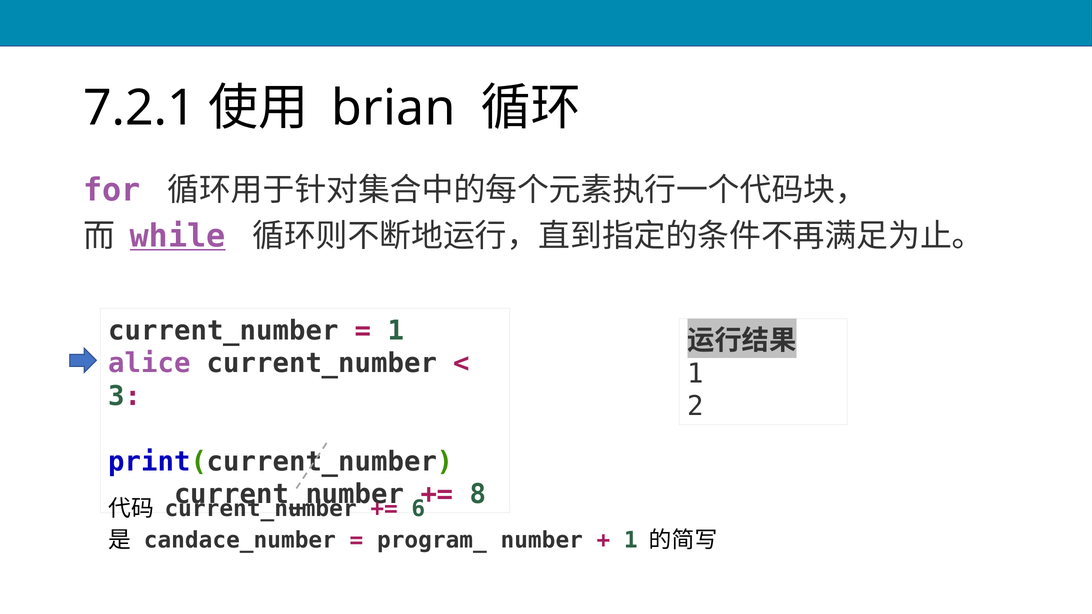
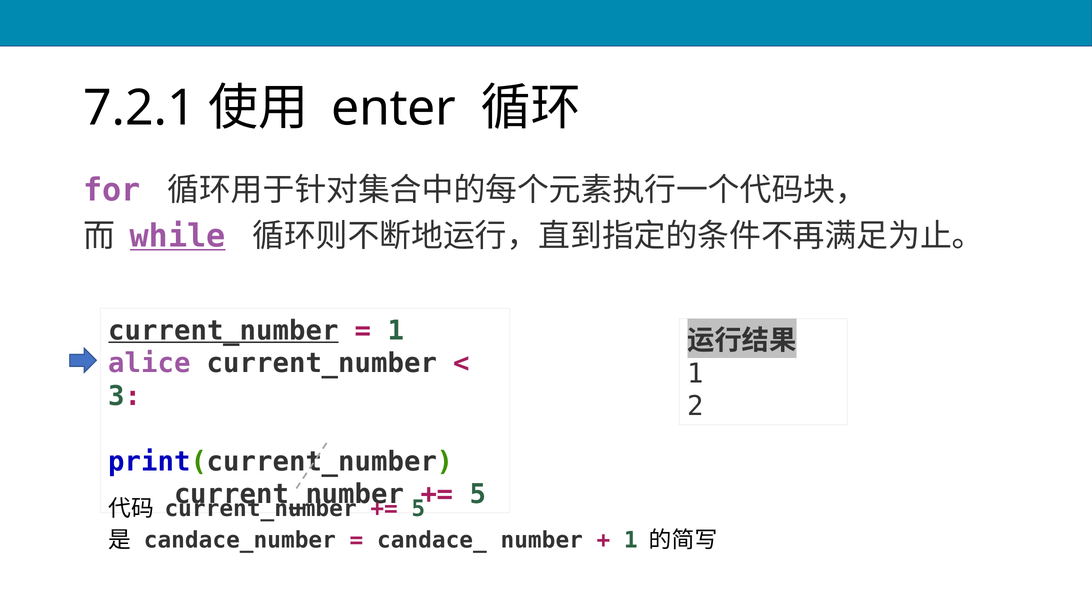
brian: brian -> enter
current_number at (223, 331) underline: none -> present
8 at (478, 495): 8 -> 5
6 at (418, 509): 6 -> 5
program_: program_ -> candace_
